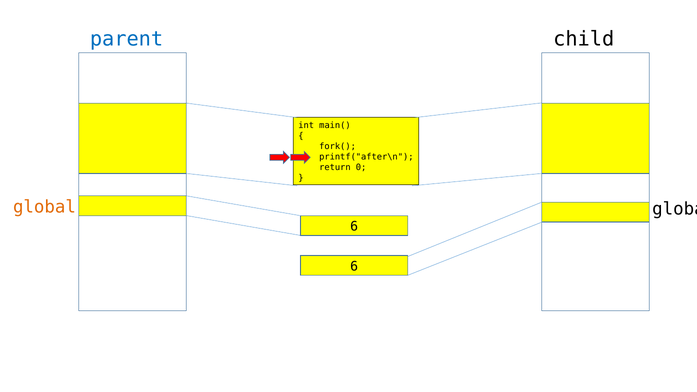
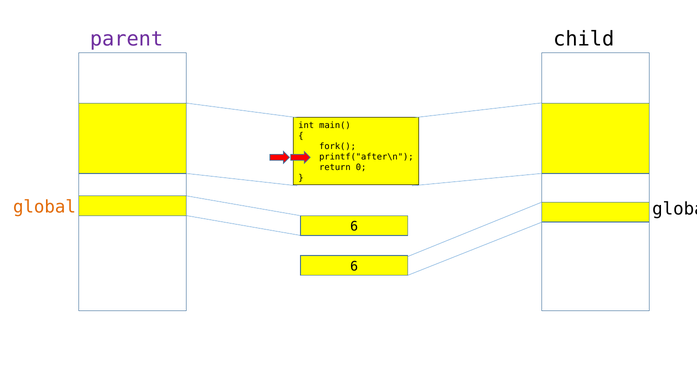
parent colour: blue -> purple
